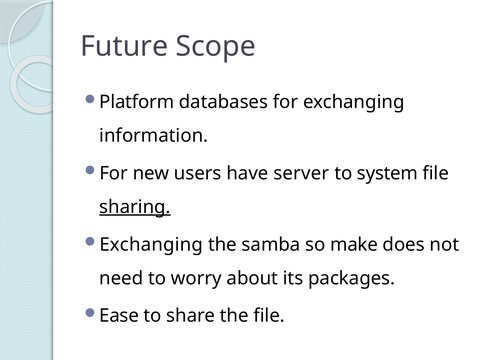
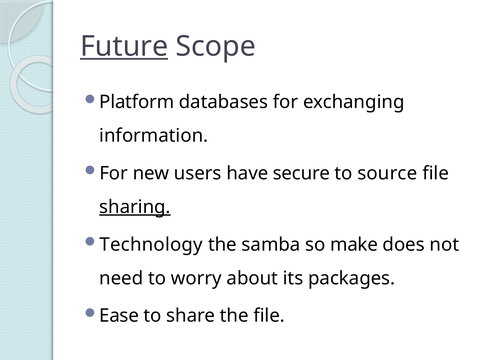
Future underline: none -> present
server: server -> secure
system: system -> source
Exchanging at (151, 245): Exchanging -> Technology
